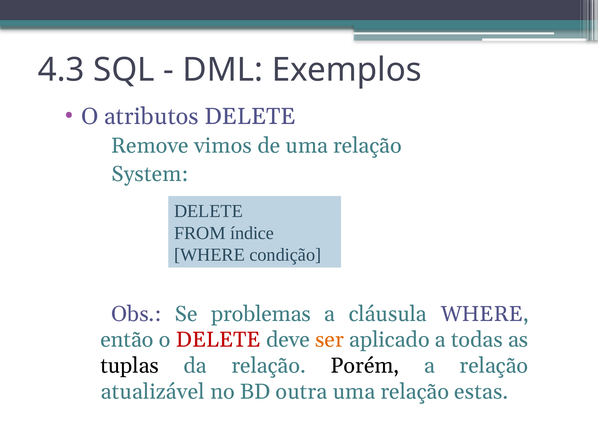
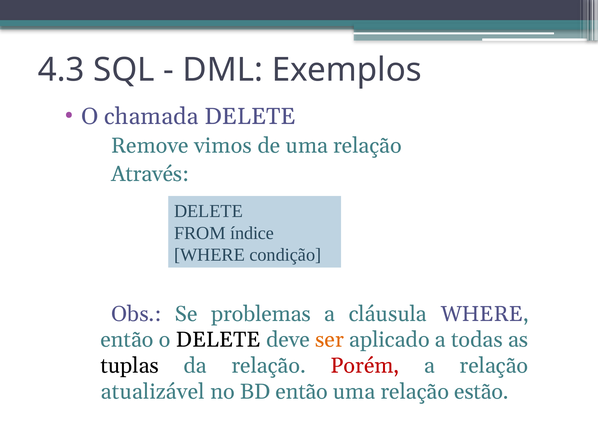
atributos: atributos -> chamada
System: System -> Através
DELETE at (218, 340) colour: red -> black
Porém colour: black -> red
BD outra: outra -> então
estas: estas -> estão
